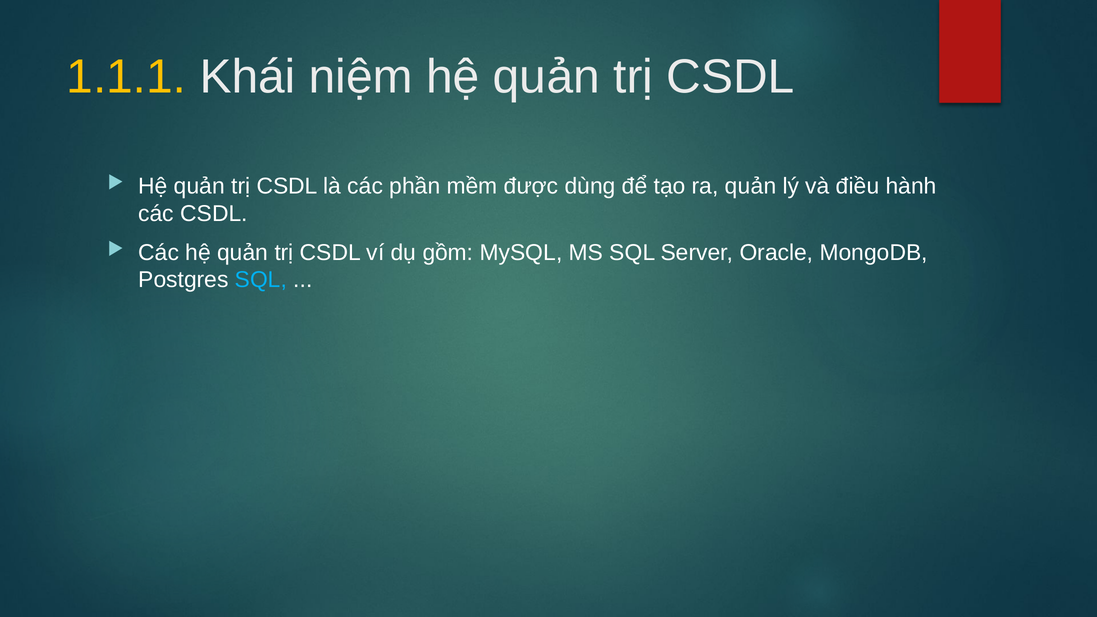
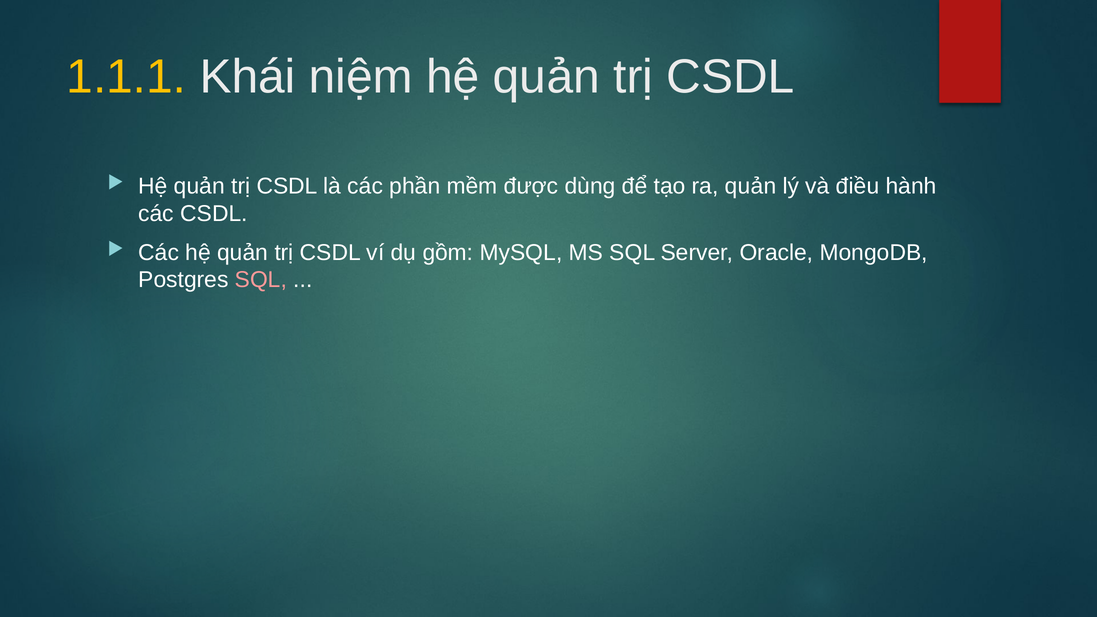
SQL at (261, 280) colour: light blue -> pink
